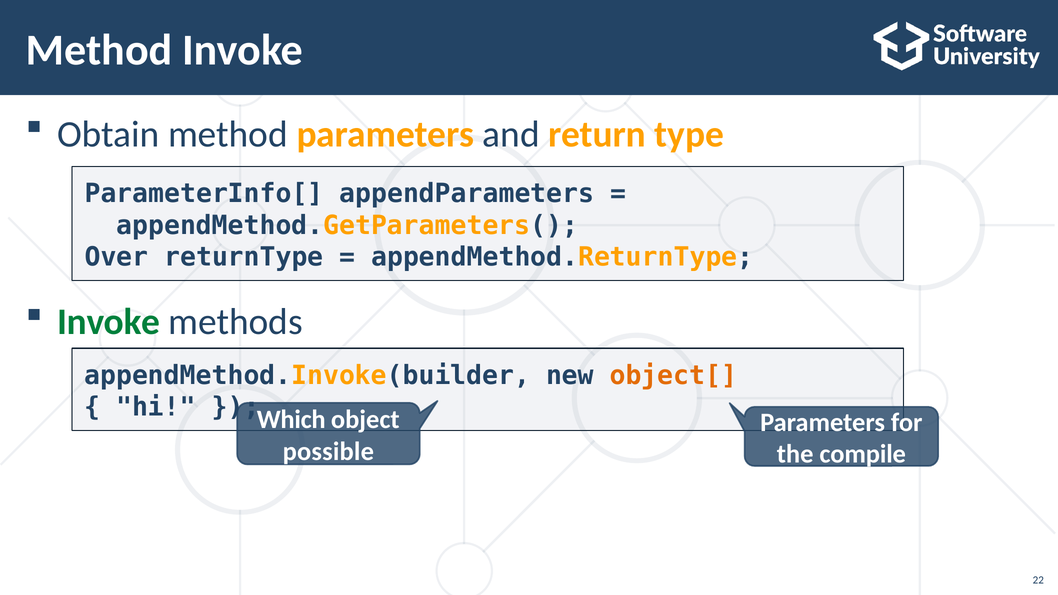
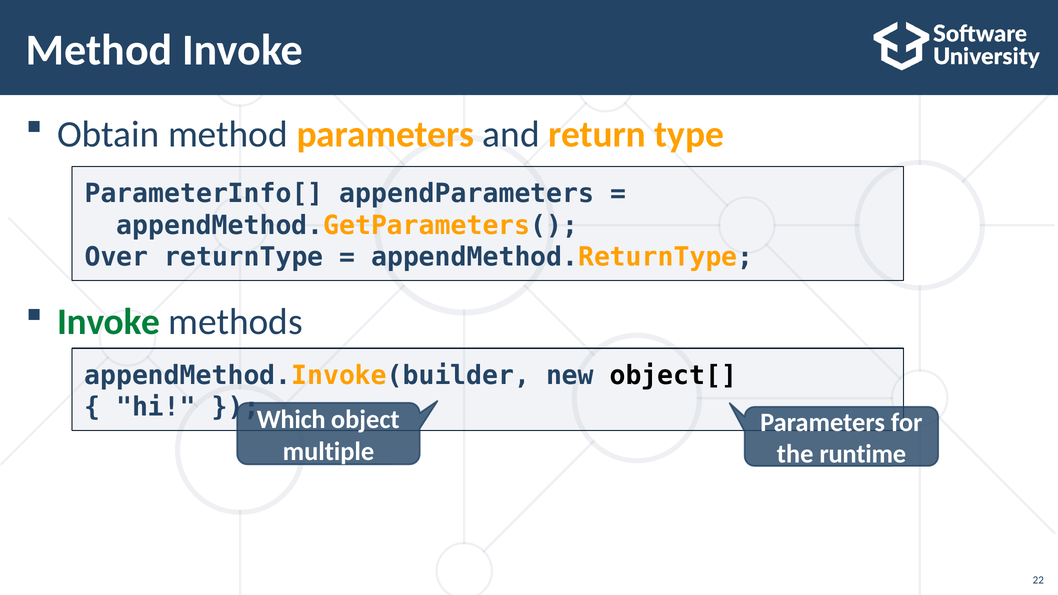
object[ colour: orange -> black
possible: possible -> multiple
compile: compile -> runtime
